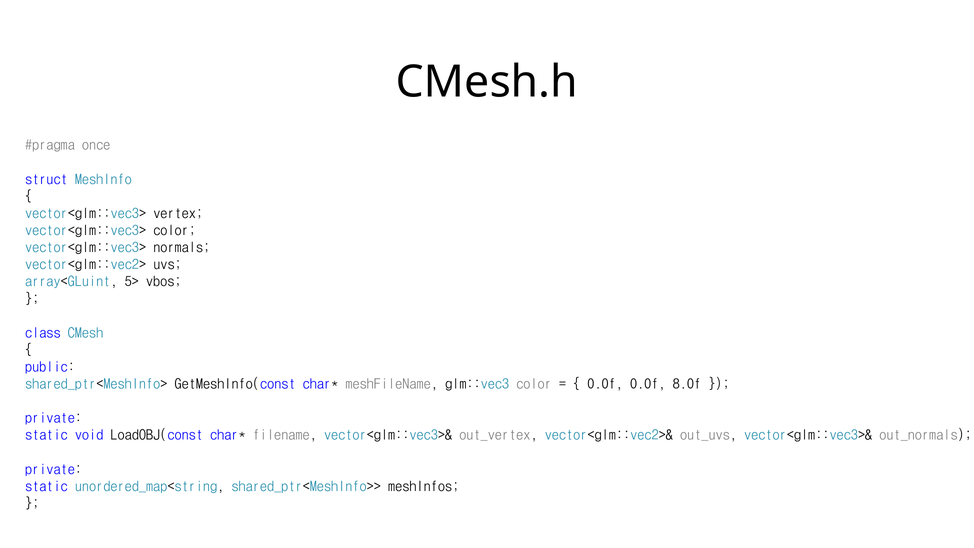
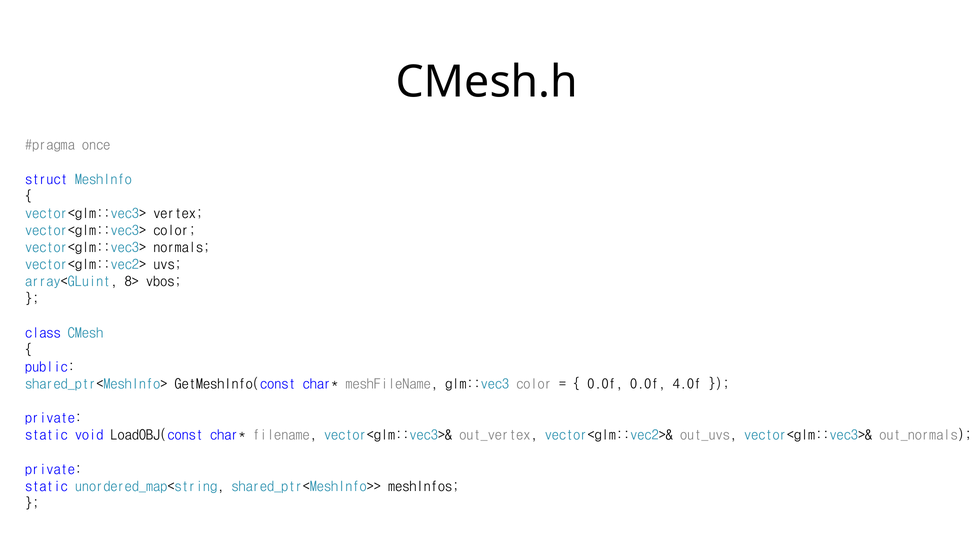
5>: 5> -> 8>
8.0f: 8.0f -> 4.0f
